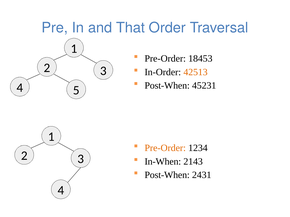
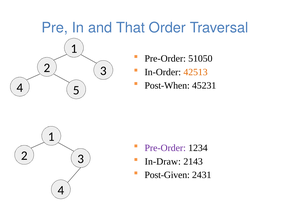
18453: 18453 -> 51050
Pre-Order at (165, 148) colour: orange -> purple
In-When: In-When -> In-Draw
Post-When at (167, 175): Post-When -> Post-Given
